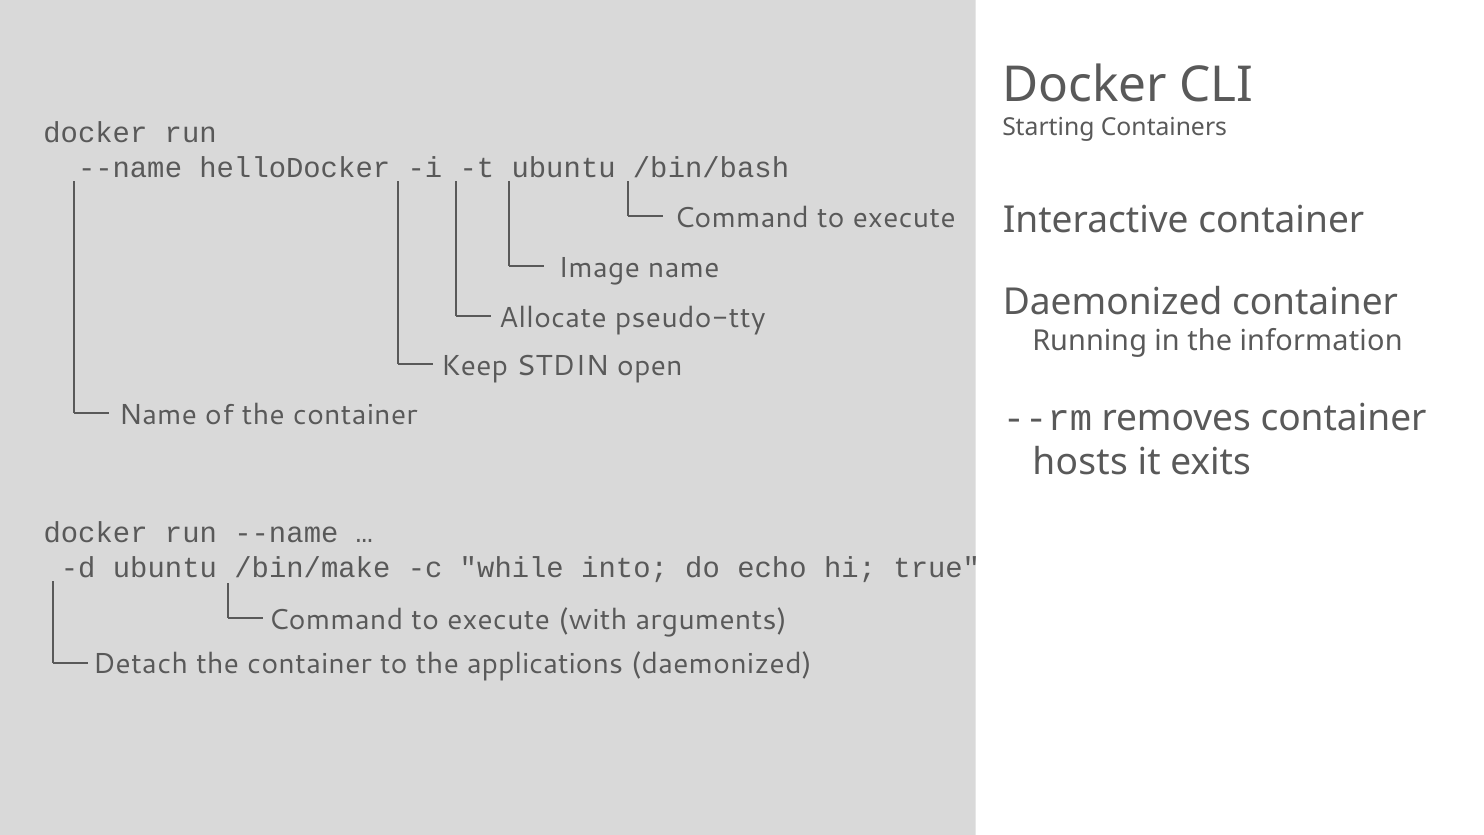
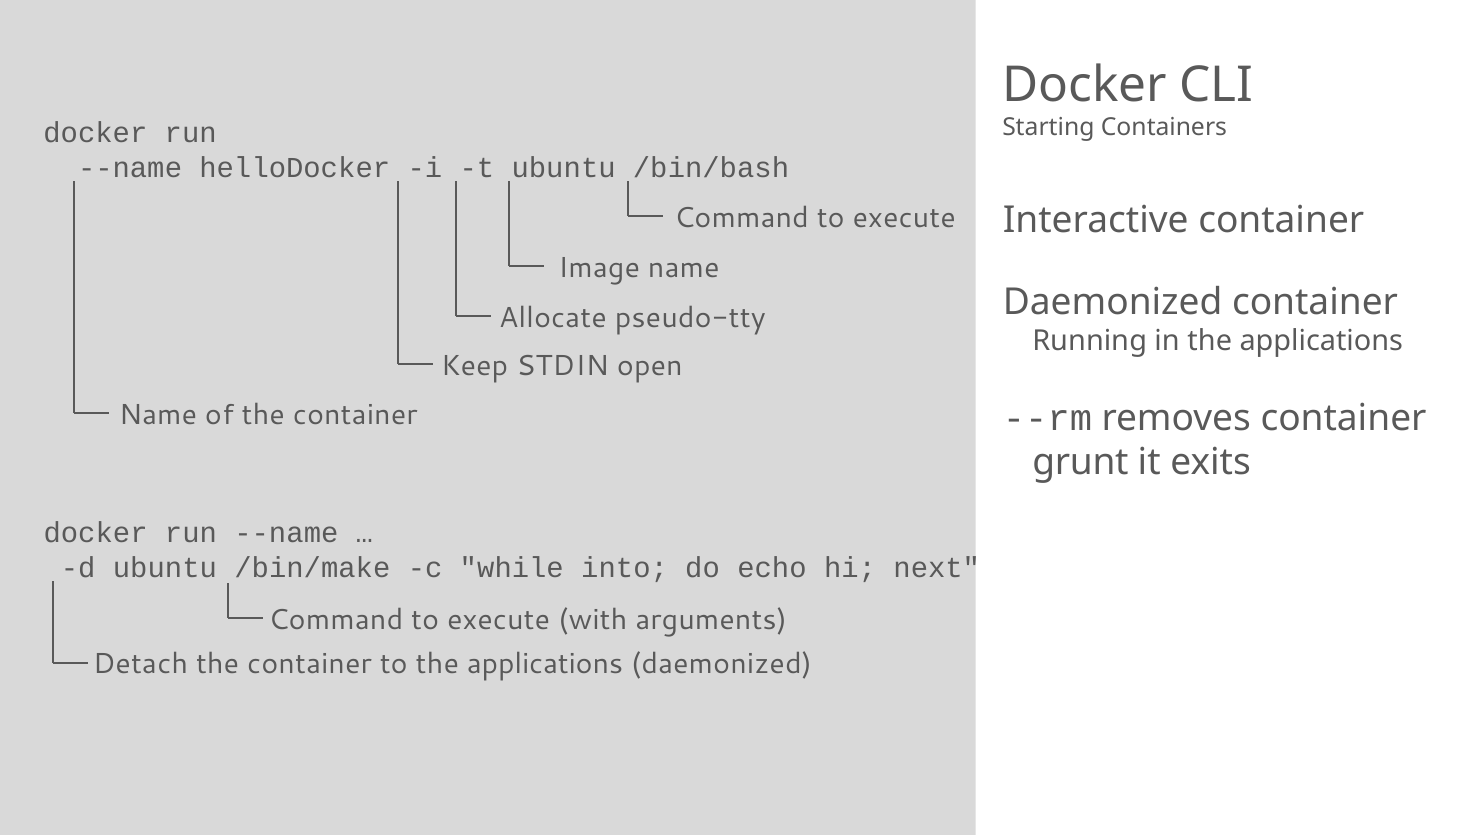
in the information: information -> applications
hosts: hosts -> grunt
true: true -> next
